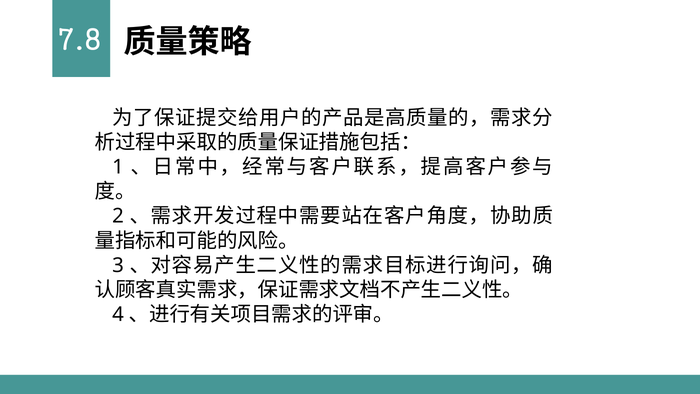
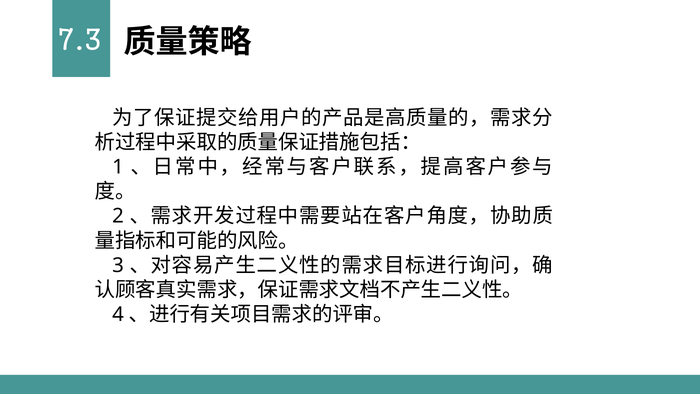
7.8: 7.8 -> 7.3
